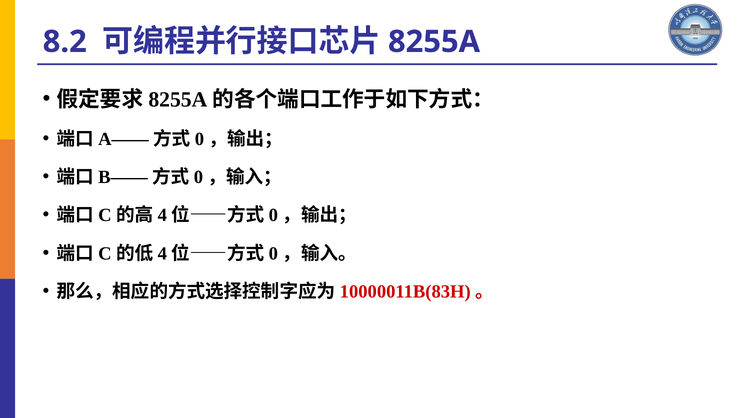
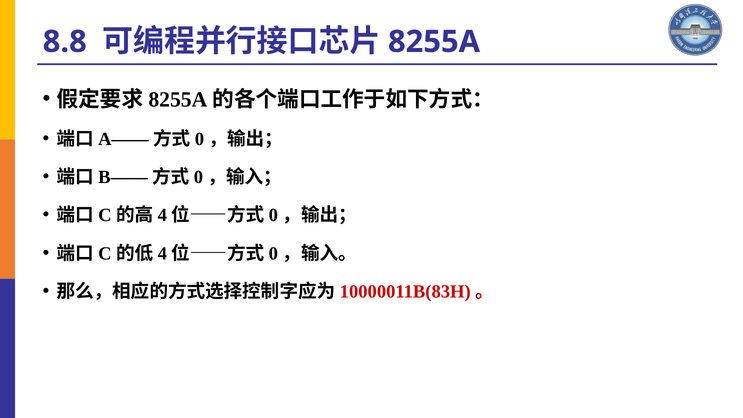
8.2: 8.2 -> 8.8
